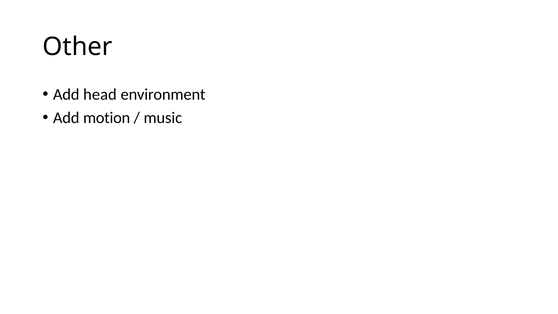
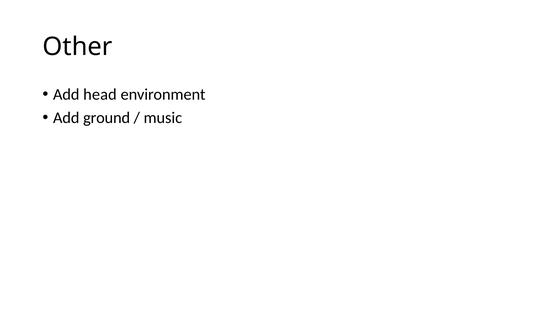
motion: motion -> ground
